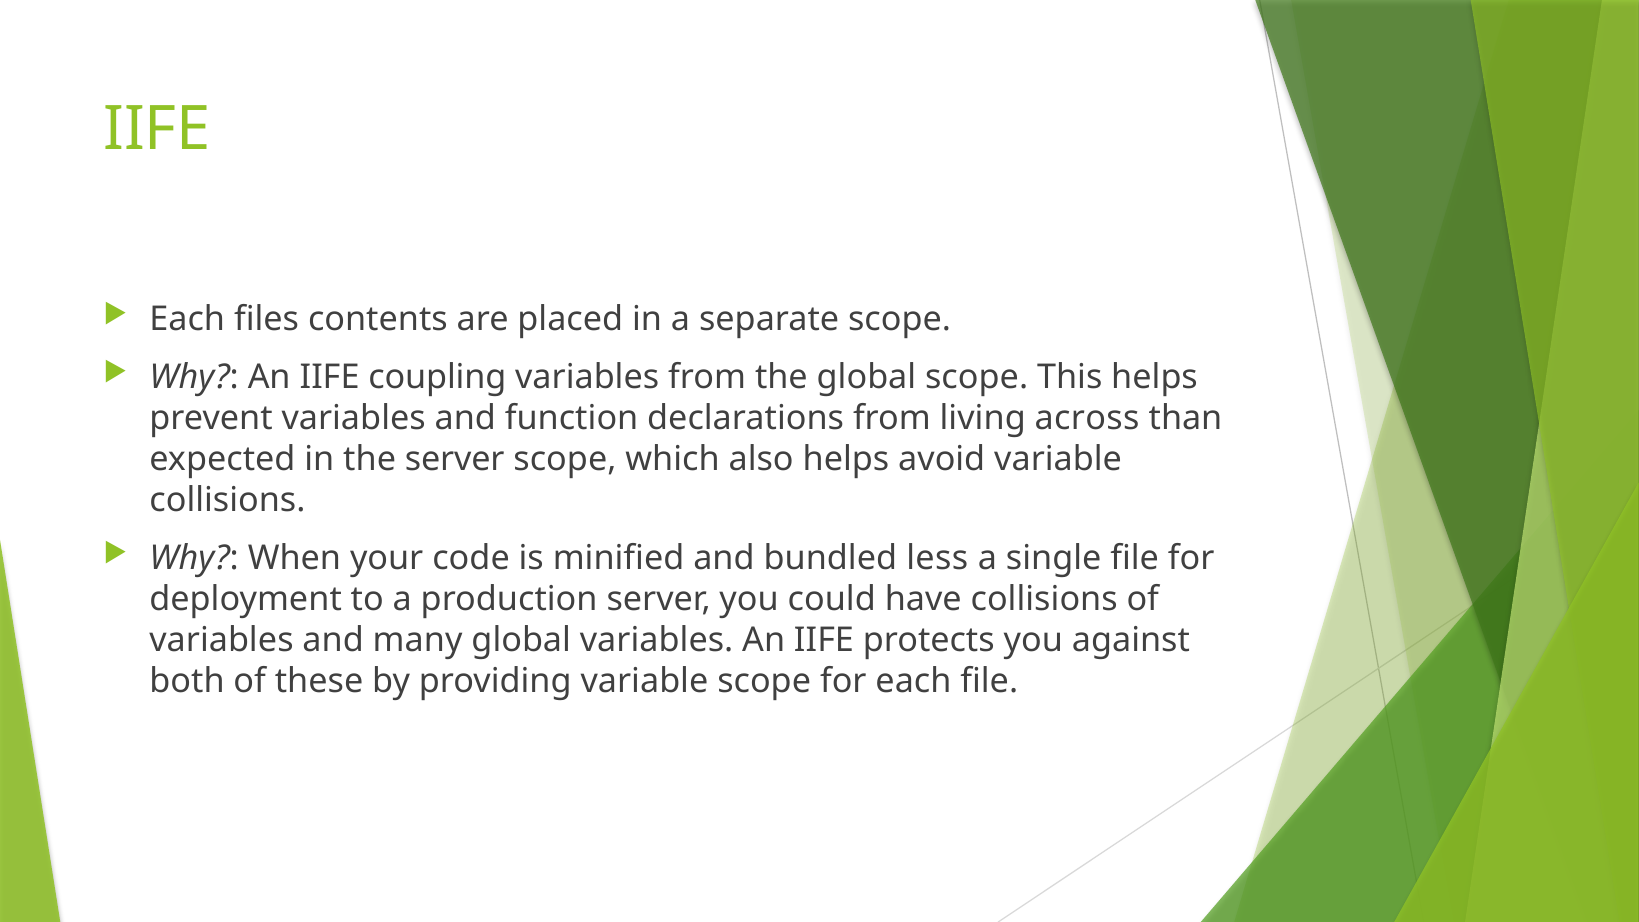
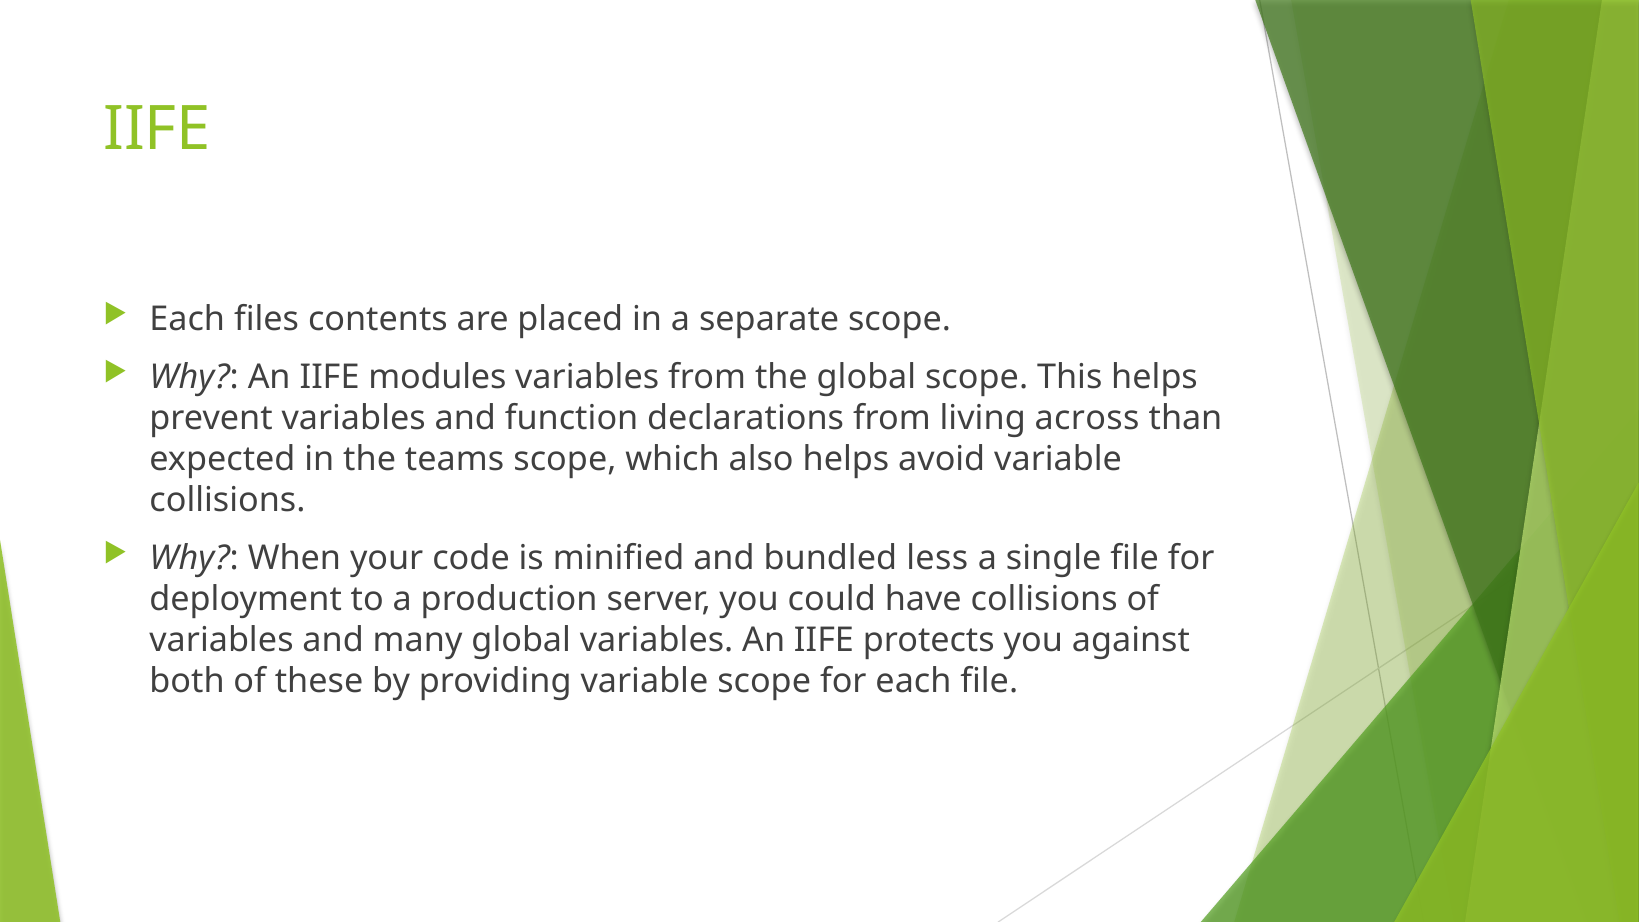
coupling: coupling -> modules
the server: server -> teams
